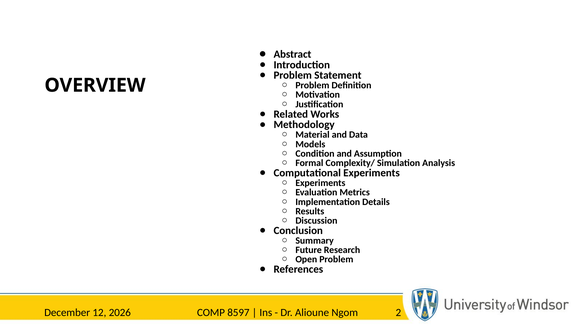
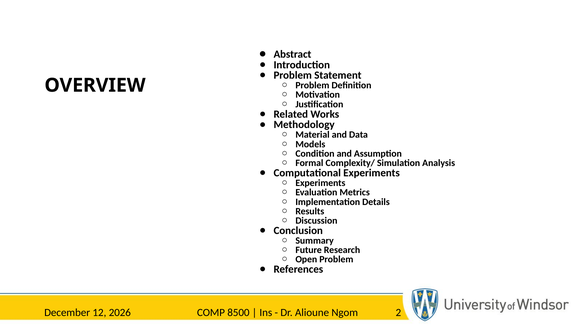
8597: 8597 -> 8500
